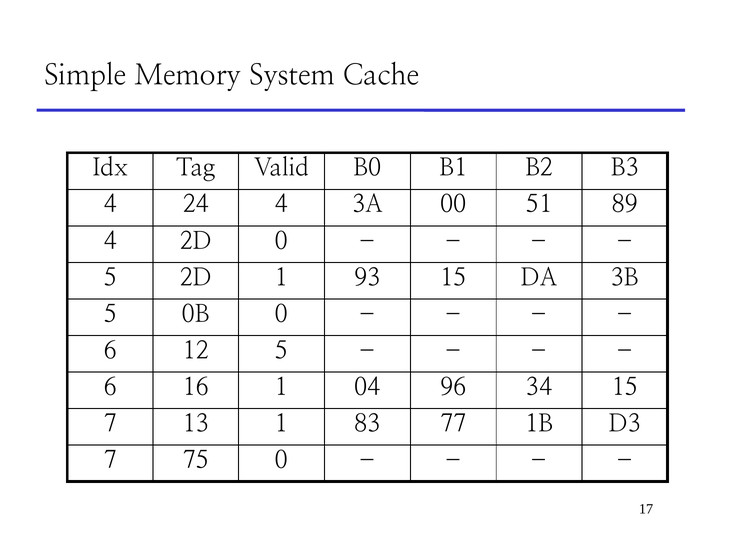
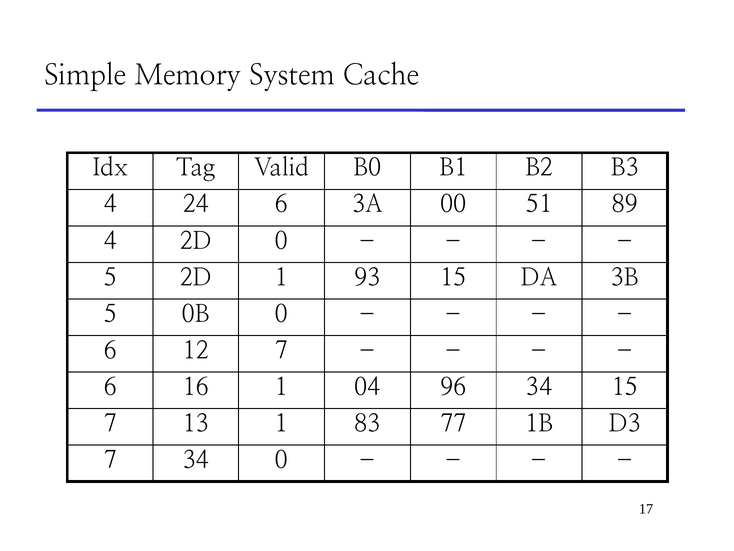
24 4: 4 -> 6
12 5: 5 -> 7
7 75: 75 -> 34
